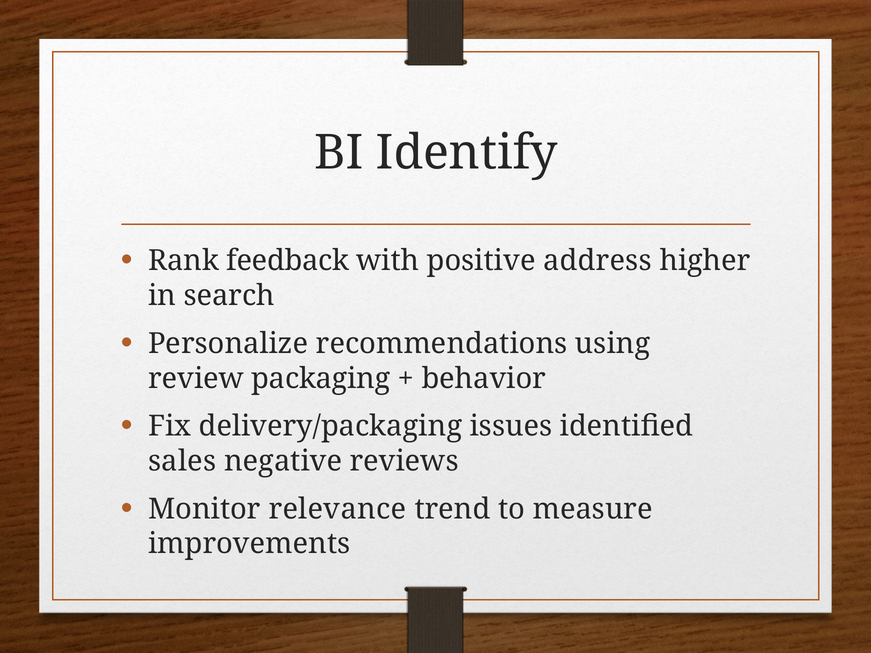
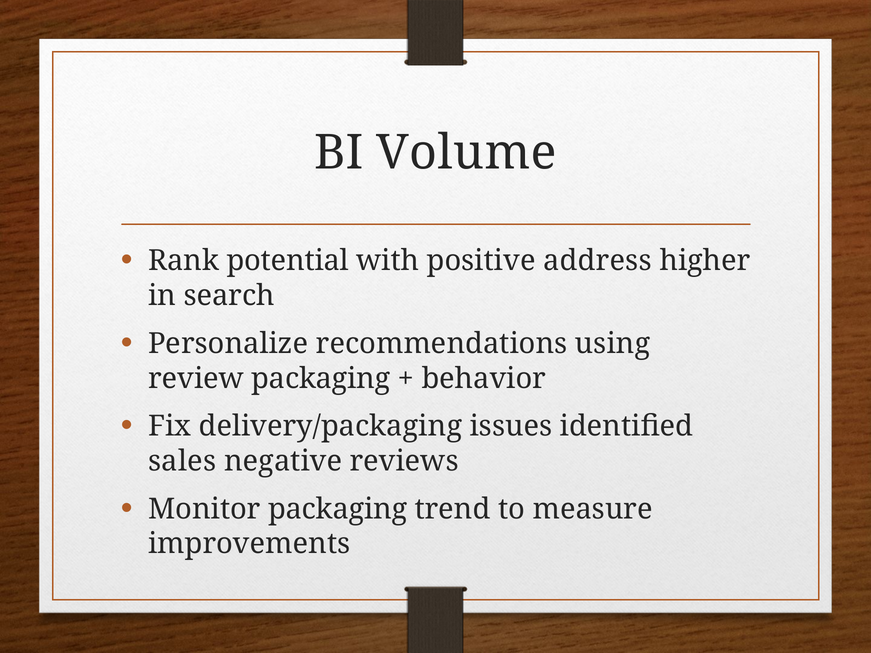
Identify: Identify -> Volume
feedback: feedback -> potential
Monitor relevance: relevance -> packaging
